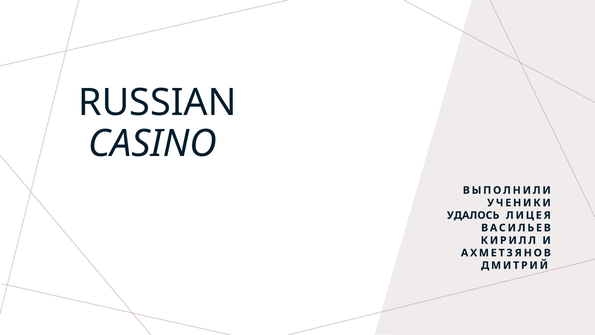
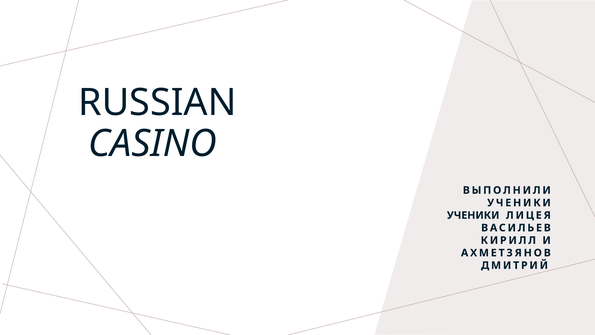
УДАЛОСЬ at (473, 215): УДАЛОСЬ -> УЧЕНИКИ
